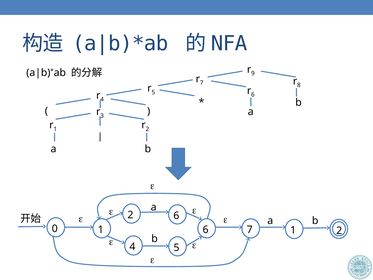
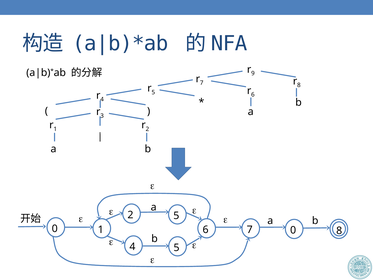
2 6: 6 -> 5
7 1: 1 -> 0
2 at (339, 231): 2 -> 8
